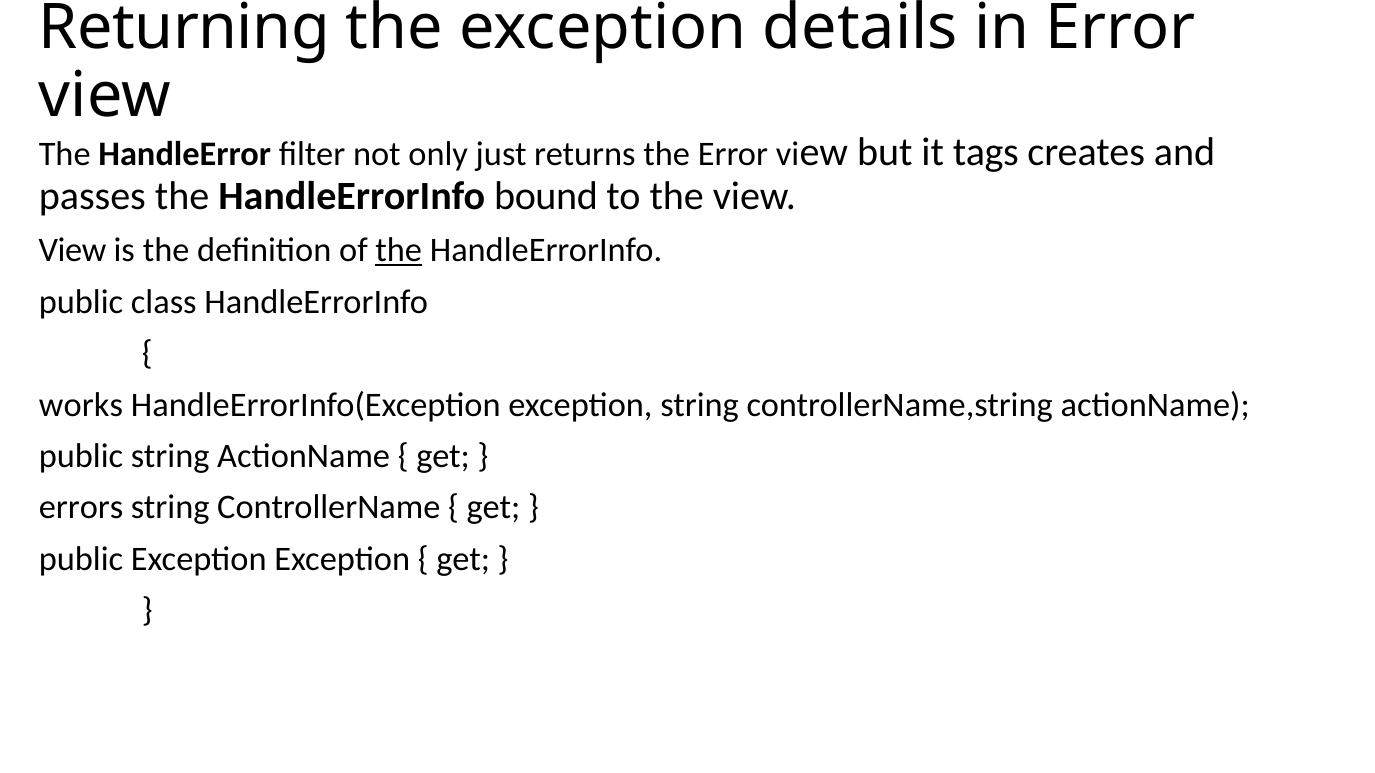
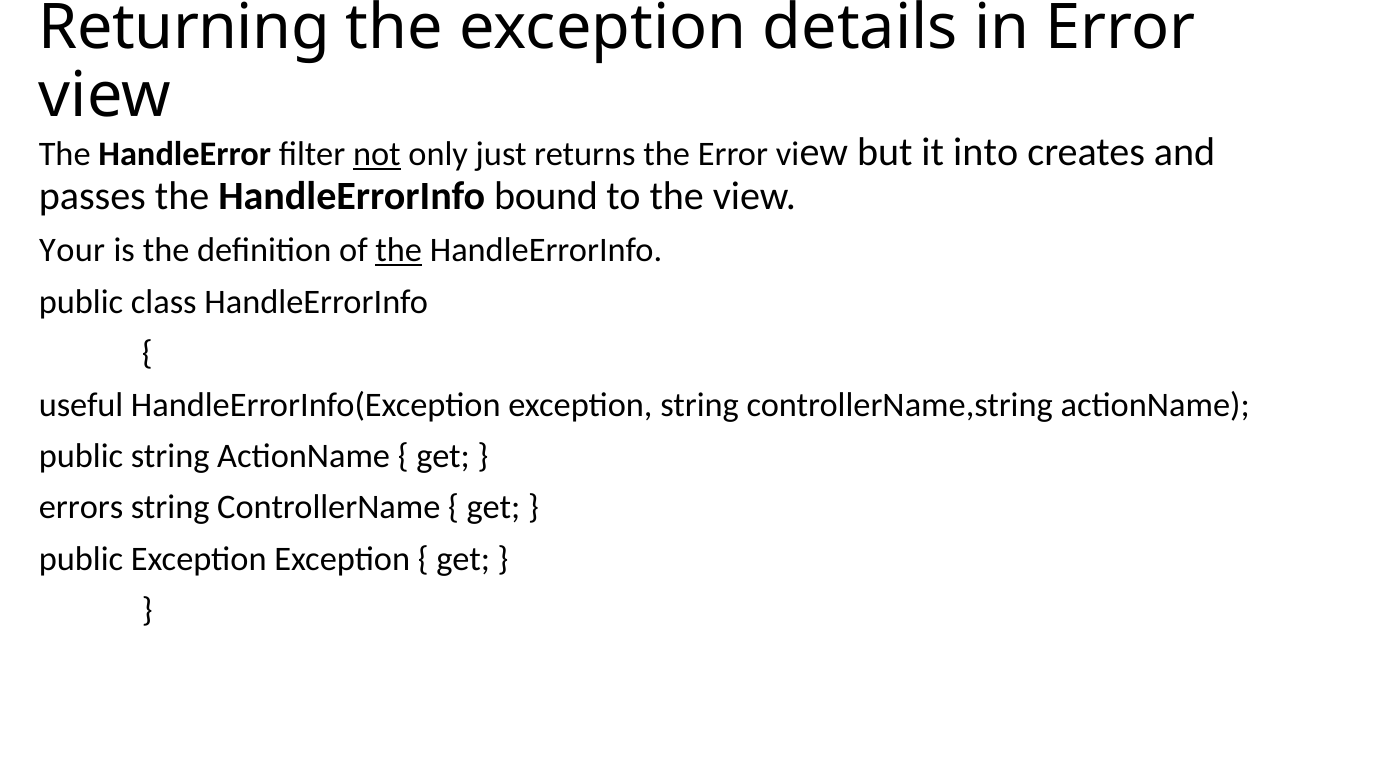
not underline: none -> present
tags: tags -> into
View at (73, 251): View -> Your
works: works -> useful
